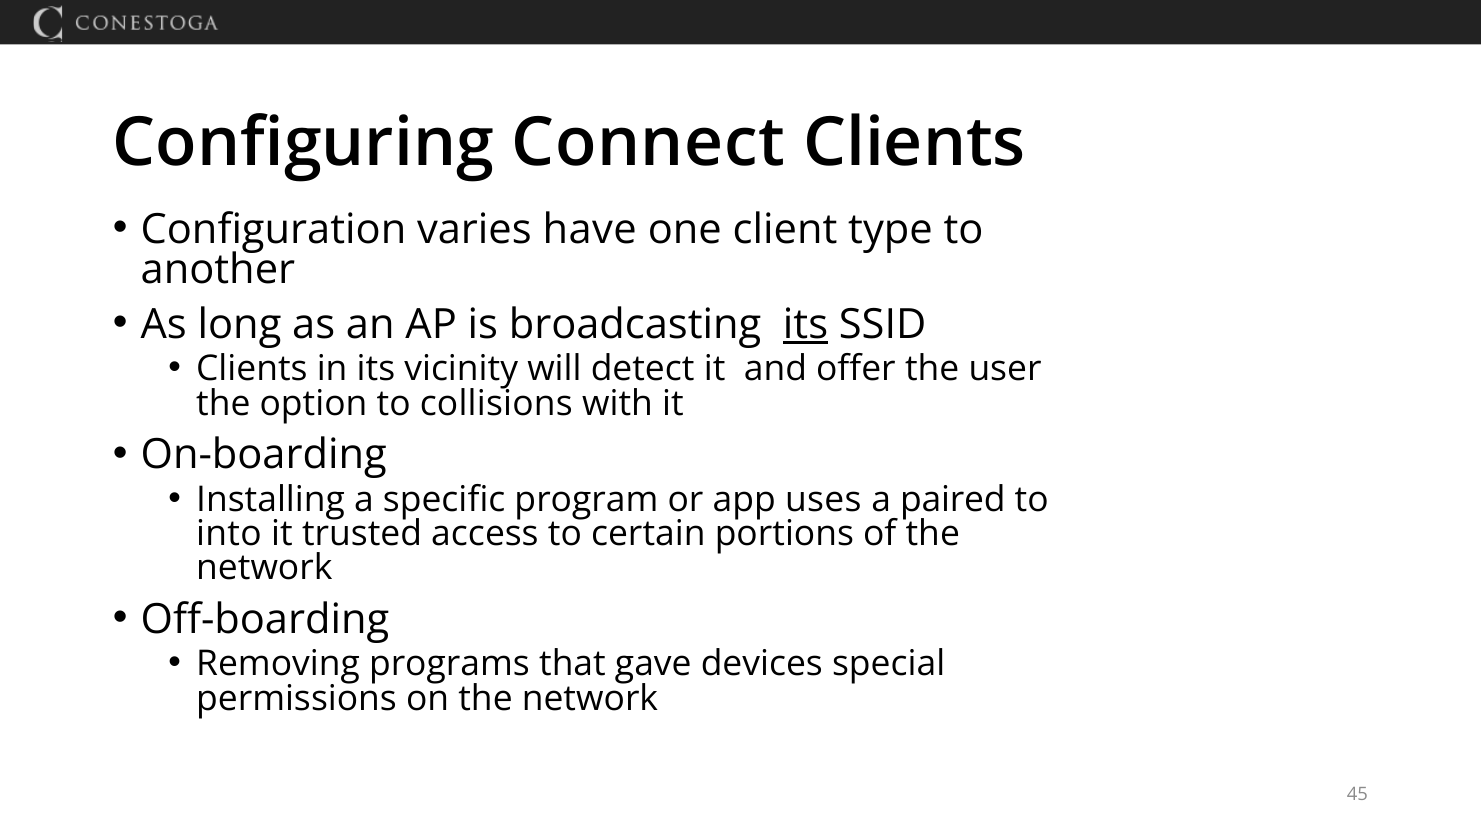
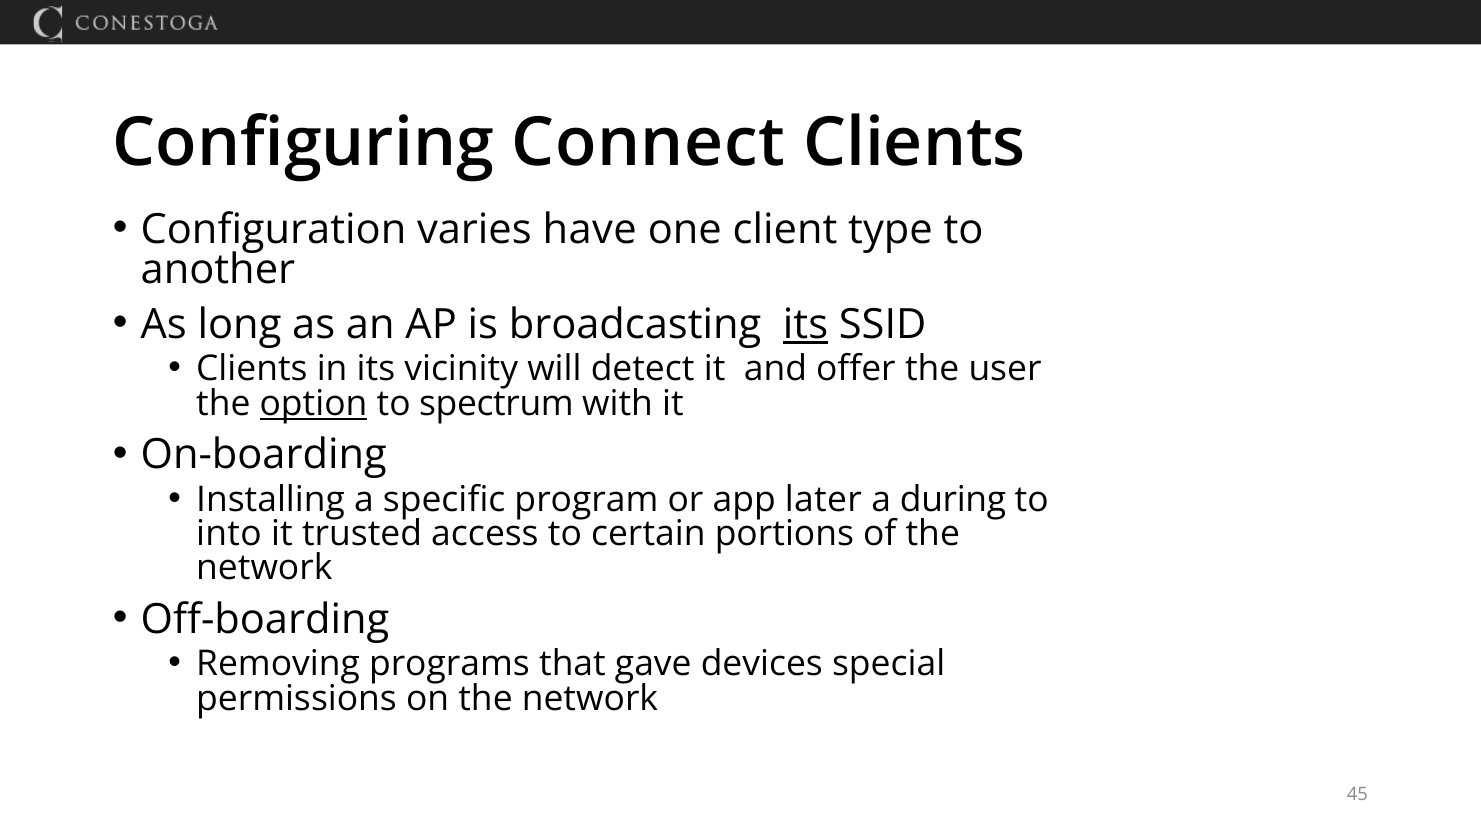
option underline: none -> present
collisions: collisions -> spectrum
uses: uses -> later
paired: paired -> during
